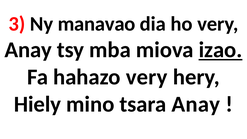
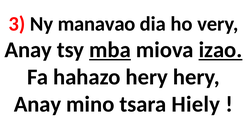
mba underline: none -> present
hahazo very: very -> hery
Hiely at (37, 104): Hiely -> Anay
tsara Anay: Anay -> Hiely
